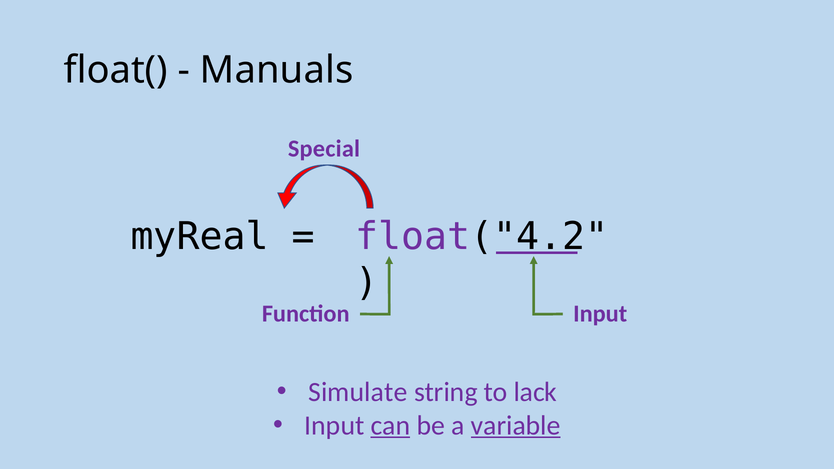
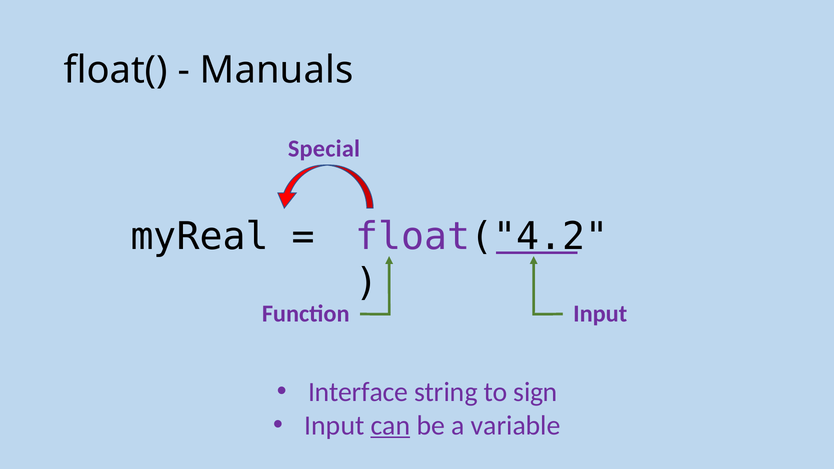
Simulate: Simulate -> Interface
lack: lack -> sign
variable underline: present -> none
